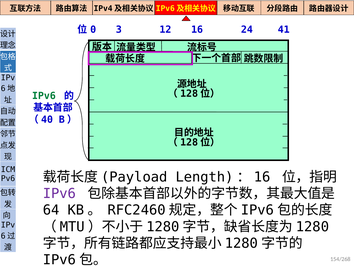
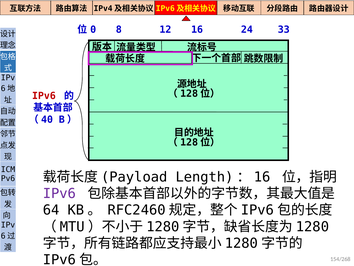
3: 3 -> 8
41: 41 -> 33
IPv6 at (44, 96) colour: green -> red
